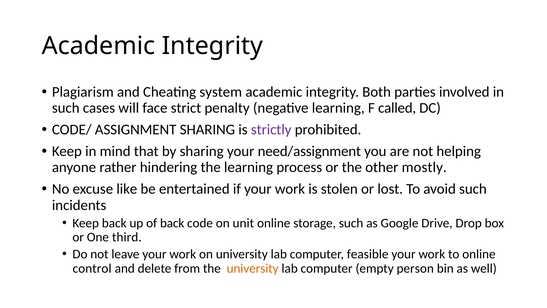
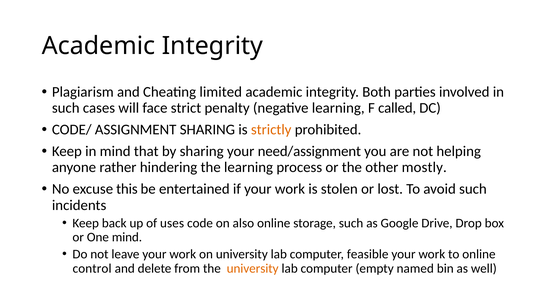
system: system -> limited
strictly colour: purple -> orange
like: like -> this
of back: back -> uses
unit: unit -> also
One third: third -> mind
person: person -> named
